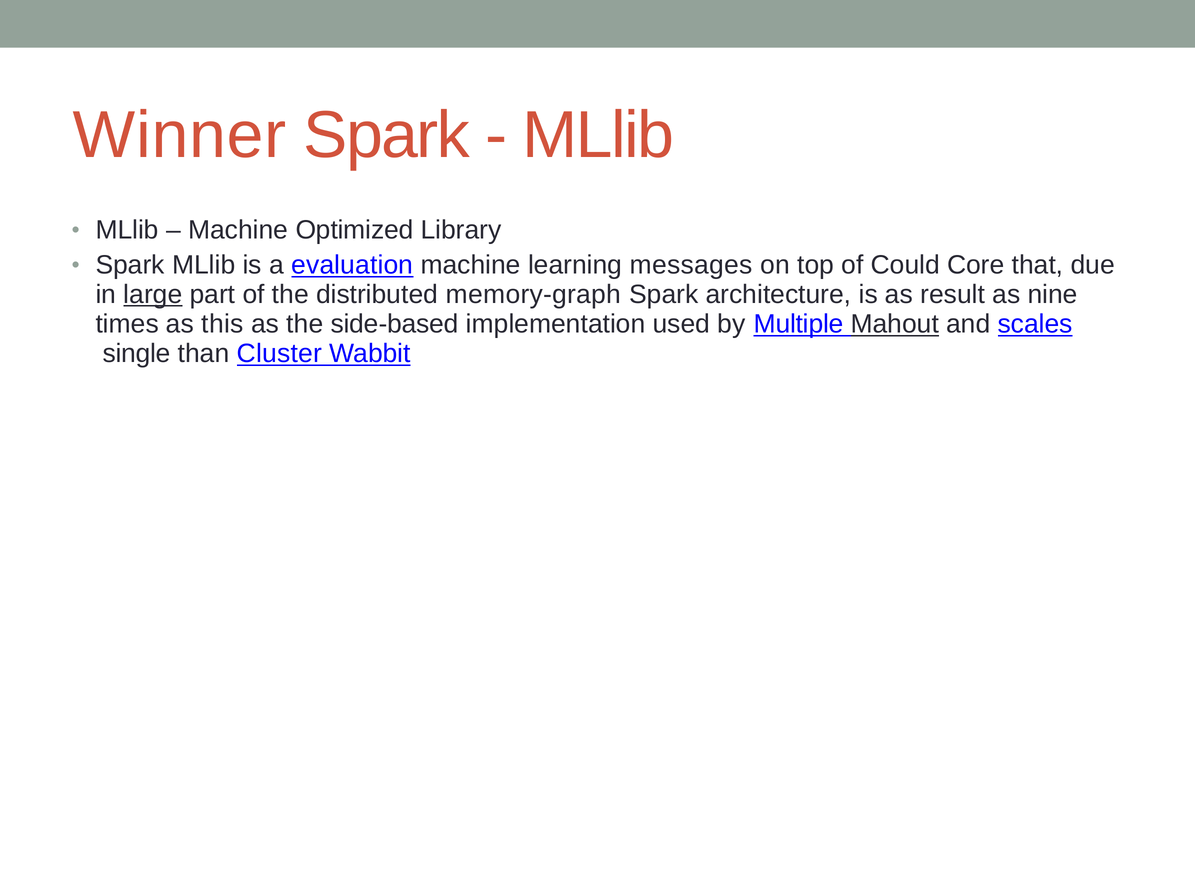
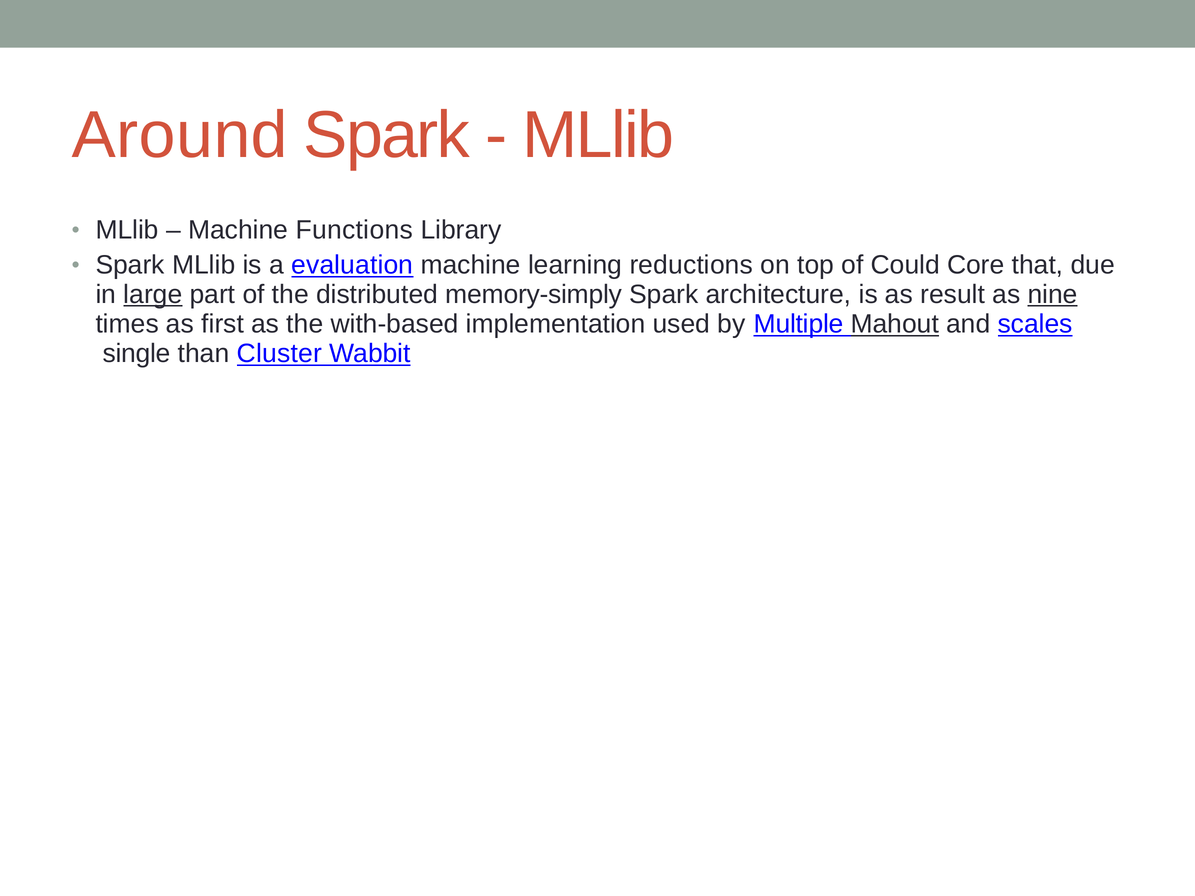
Winner: Winner -> Around
Optimized: Optimized -> Functions
messages: messages -> reductions
memory-graph: memory-graph -> memory-simply
nine underline: none -> present
this: this -> first
side-based: side-based -> with-based
